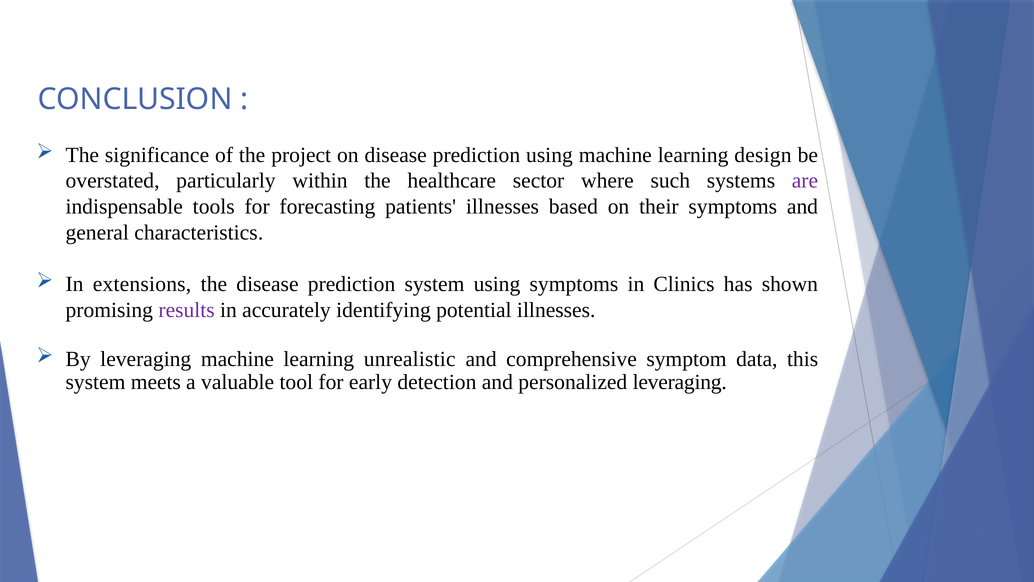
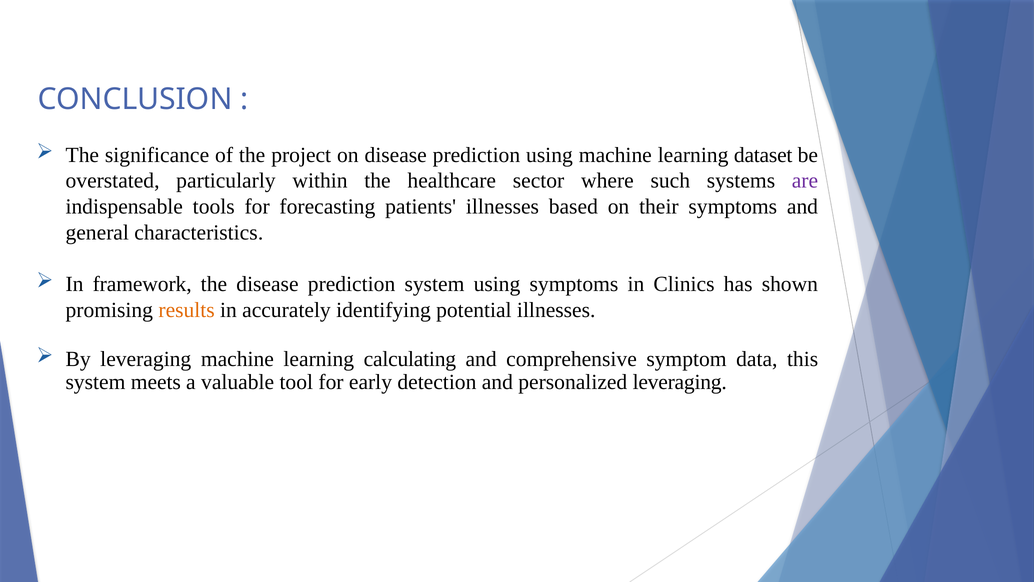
design: design -> dataset
extensions: extensions -> framework
results colour: purple -> orange
unrealistic: unrealistic -> calculating
